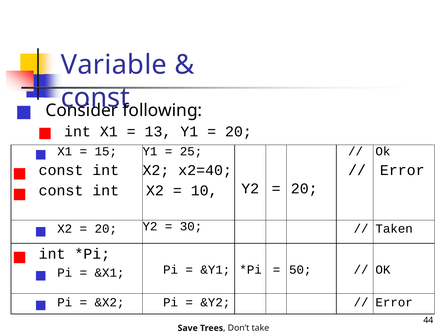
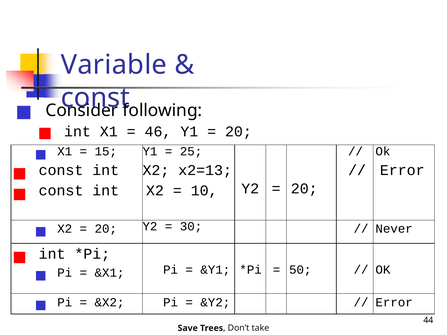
13: 13 -> 46
x2=40: x2=40 -> x2=13
Taken: Taken -> Never
